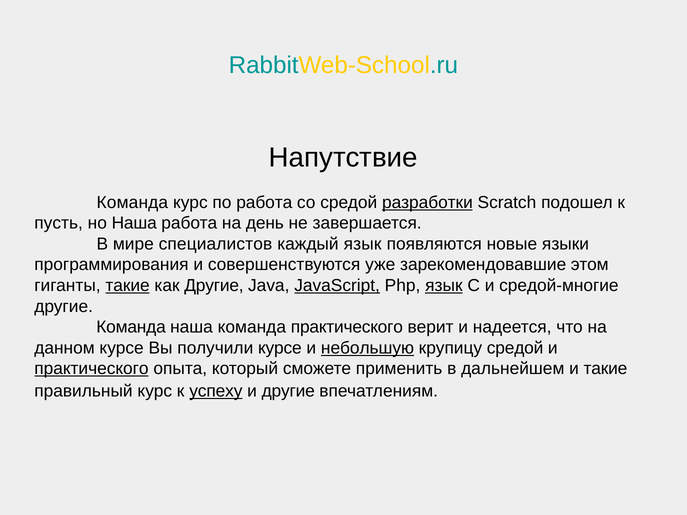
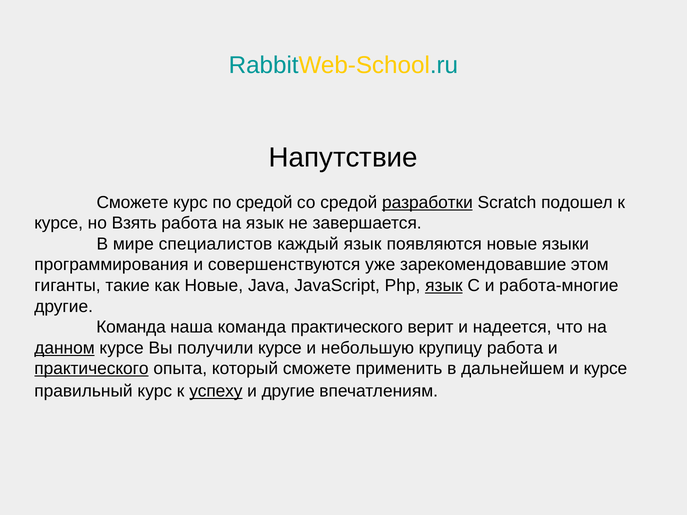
Команда at (132, 203): Команда -> Сможете
по работа: работа -> средой
пусть at (59, 223): пусть -> курсе
но Наша: Наша -> Взять
на день: день -> язык
такие at (128, 286) underline: present -> none
как Другие: Другие -> Новые
JavaScript underline: present -> none
средой-многие: средой-многие -> работа-многие
данном underline: none -> present
небольшую underline: present -> none
крупицу средой: средой -> работа
и такие: такие -> курсе
